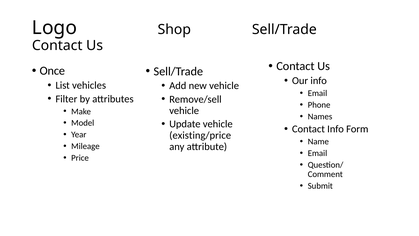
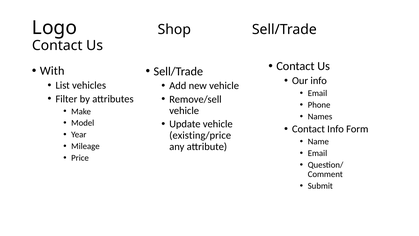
Once: Once -> With
